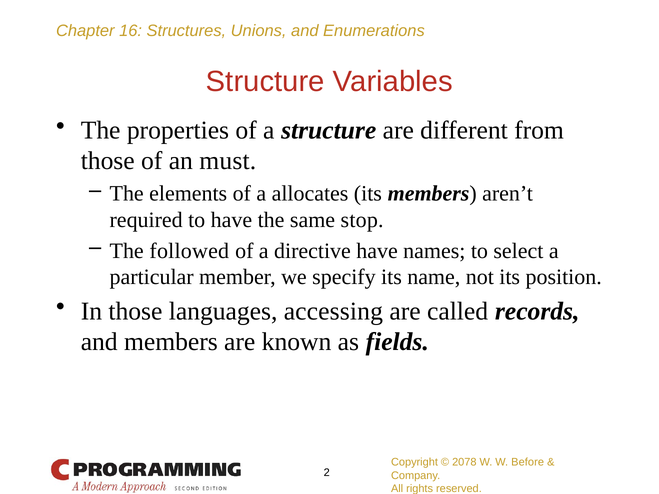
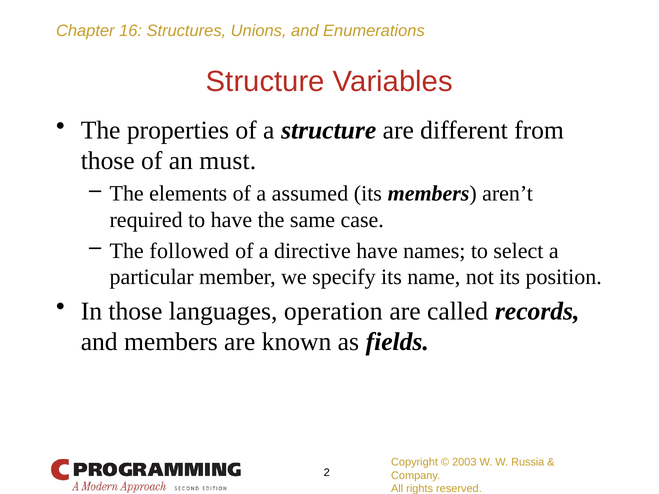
allocates: allocates -> assumed
stop: stop -> case
accessing: accessing -> operation
2078: 2078 -> 2003
Before: Before -> Russia
